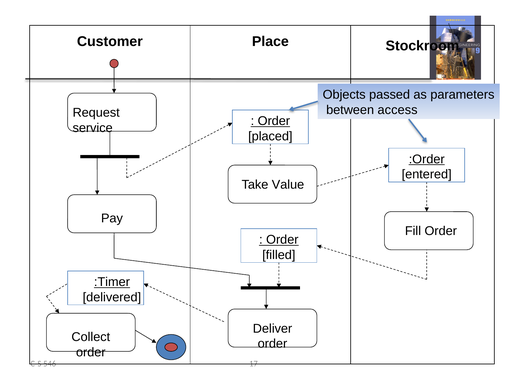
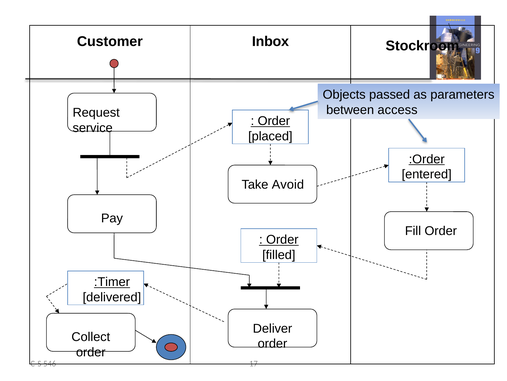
Place: Place -> Inbox
Value: Value -> Avoid
